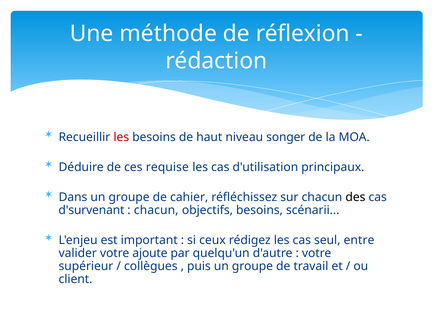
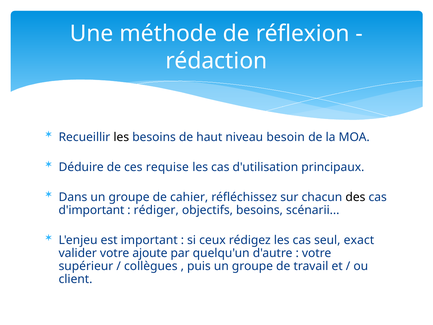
les at (121, 137) colour: red -> black
songer: songer -> besoin
d'survenant: d'survenant -> d'important
chacun at (156, 210): chacun -> rédiger
entre: entre -> exact
